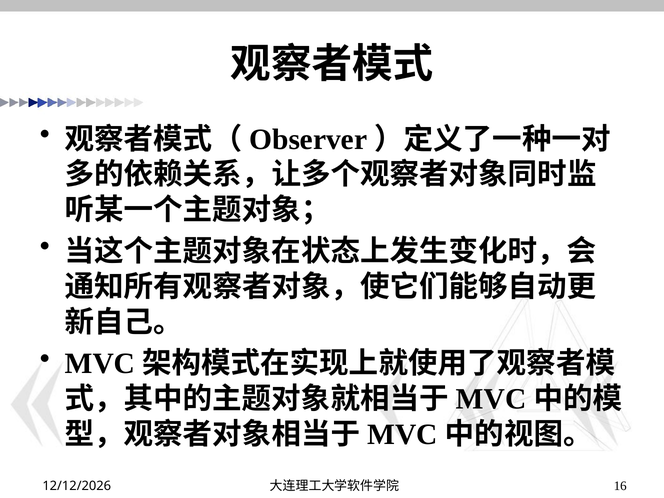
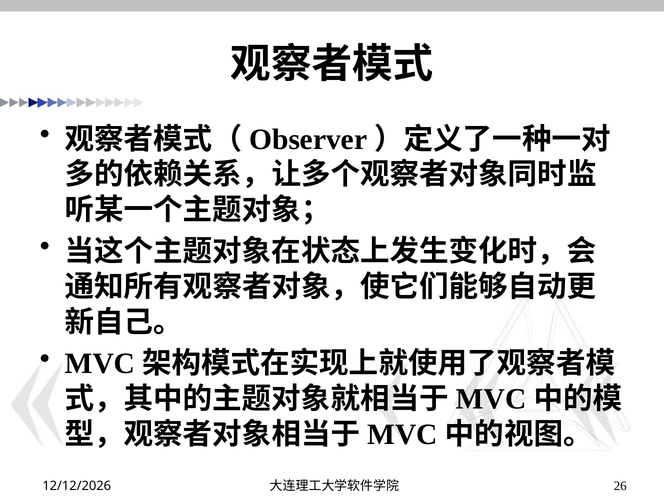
16: 16 -> 26
